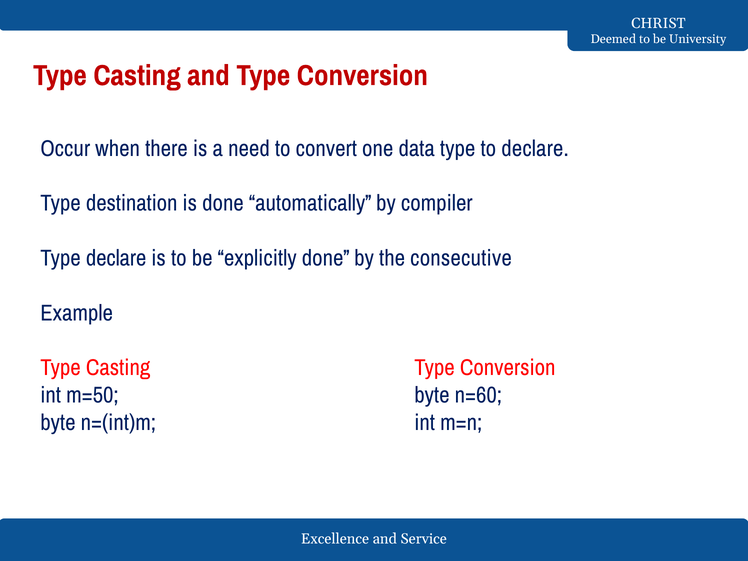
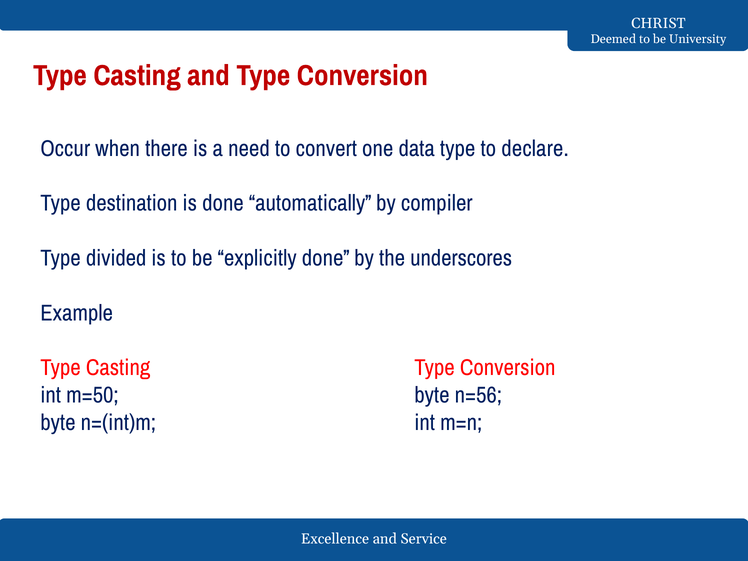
Type declare: declare -> divided
consecutive: consecutive -> underscores
n=60: n=60 -> n=56
